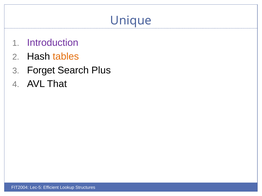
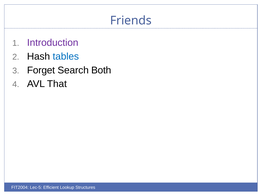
Unique: Unique -> Friends
tables colour: orange -> blue
Plus: Plus -> Both
